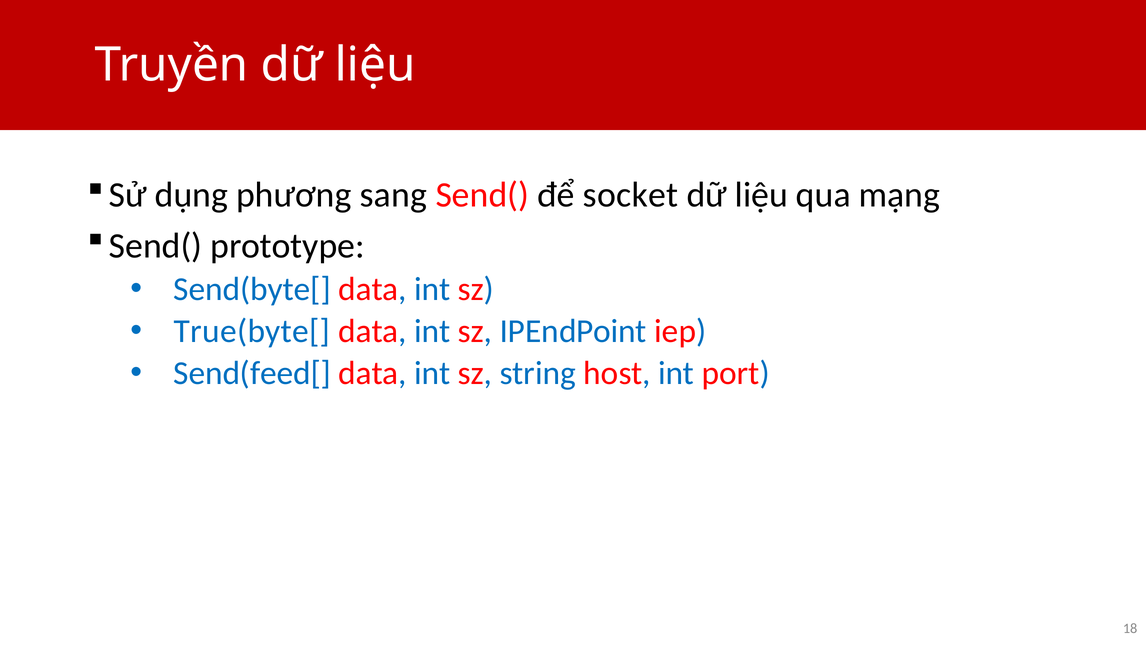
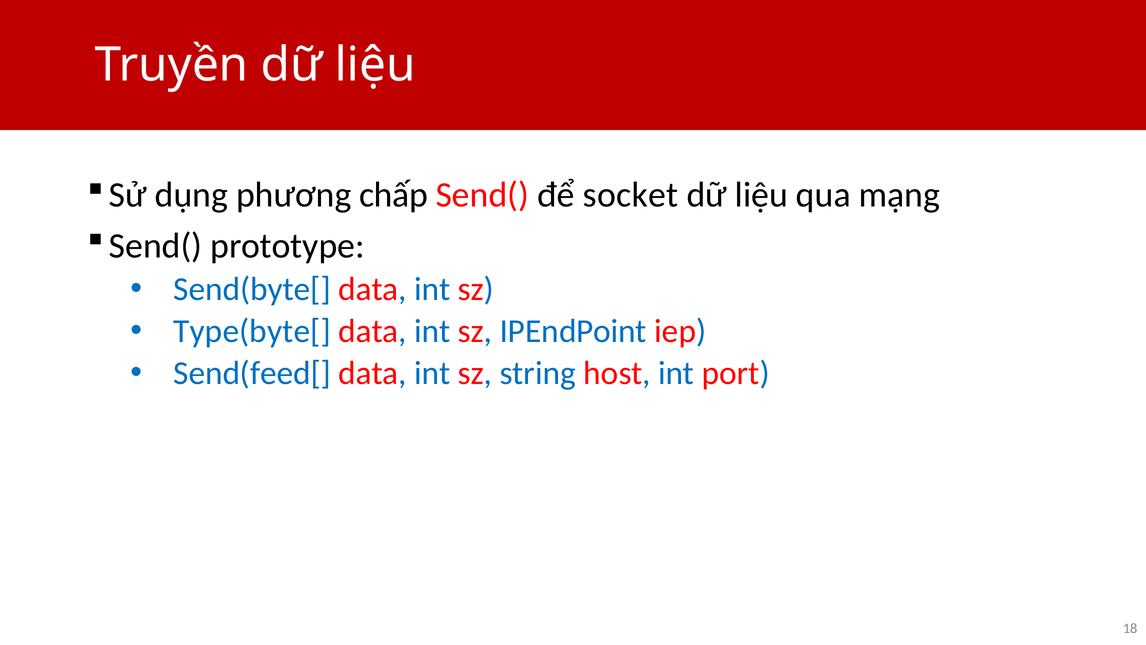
sang: sang -> chấp
True(byte[: True(byte[ -> Type(byte[
